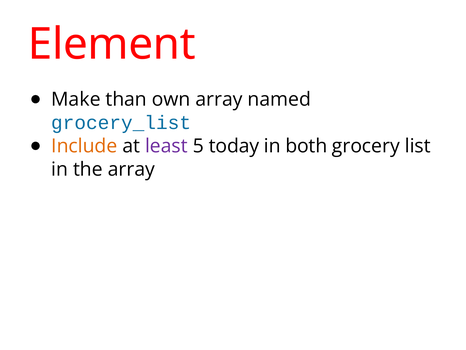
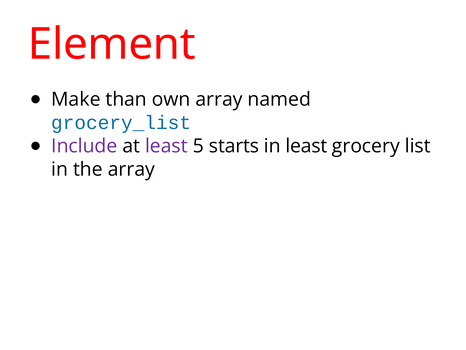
Include colour: orange -> purple
today: today -> starts
in both: both -> least
